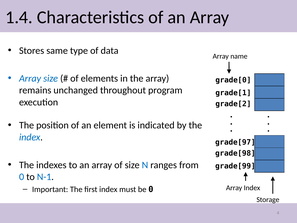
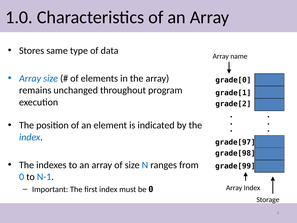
1.4: 1.4 -> 1.0
